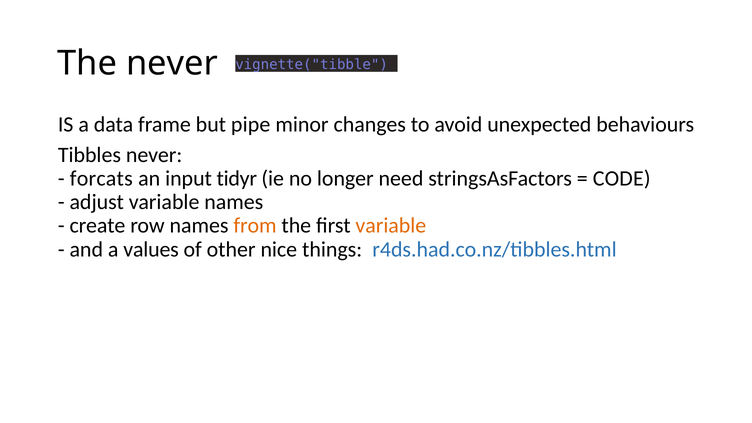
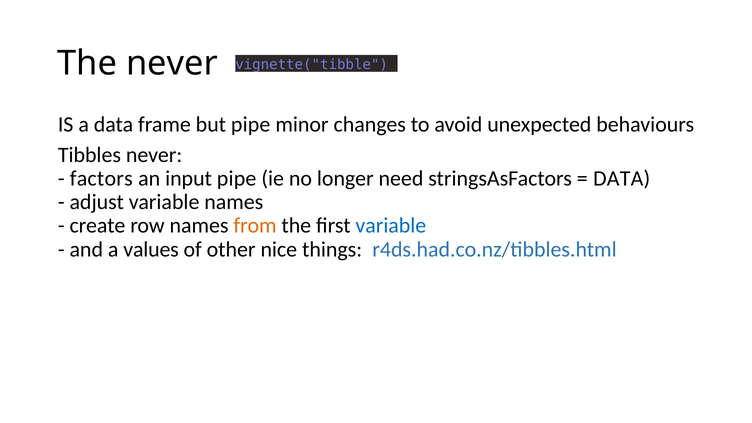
forcats: forcats -> factors
input tidyr: tidyr -> pipe
CODE at (622, 178): CODE -> DATA
variable at (391, 226) colour: orange -> blue
